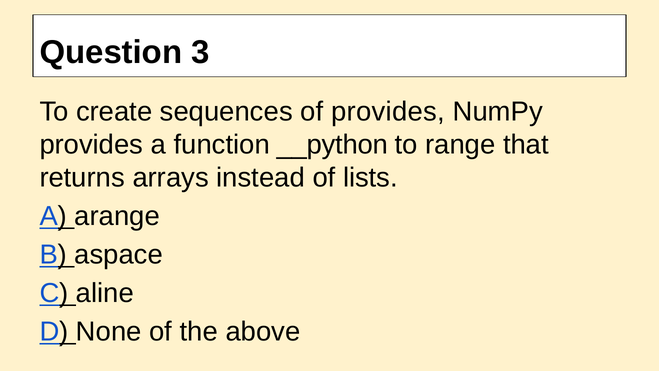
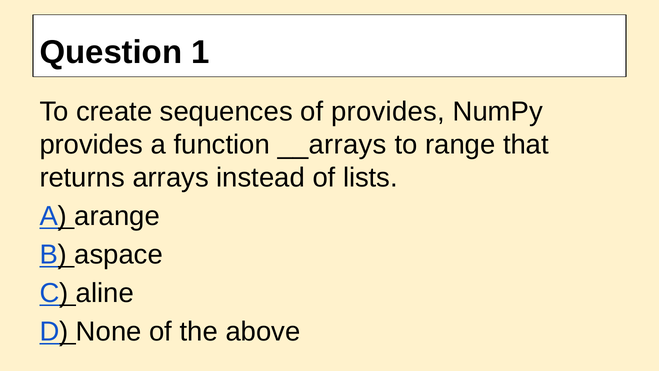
3: 3 -> 1
__python: __python -> __arrays
